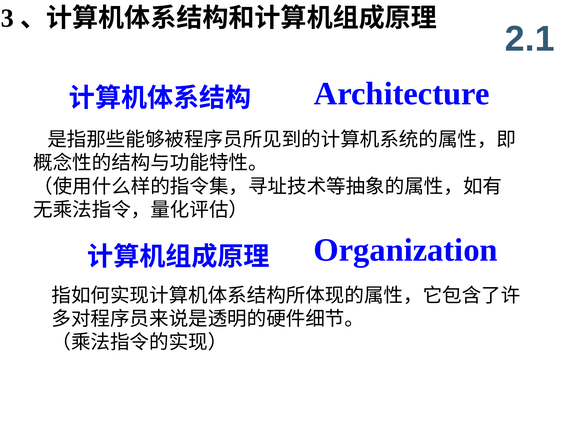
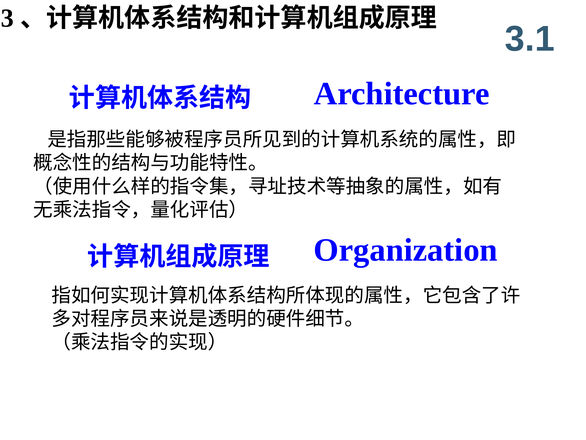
2.1: 2.1 -> 3.1
